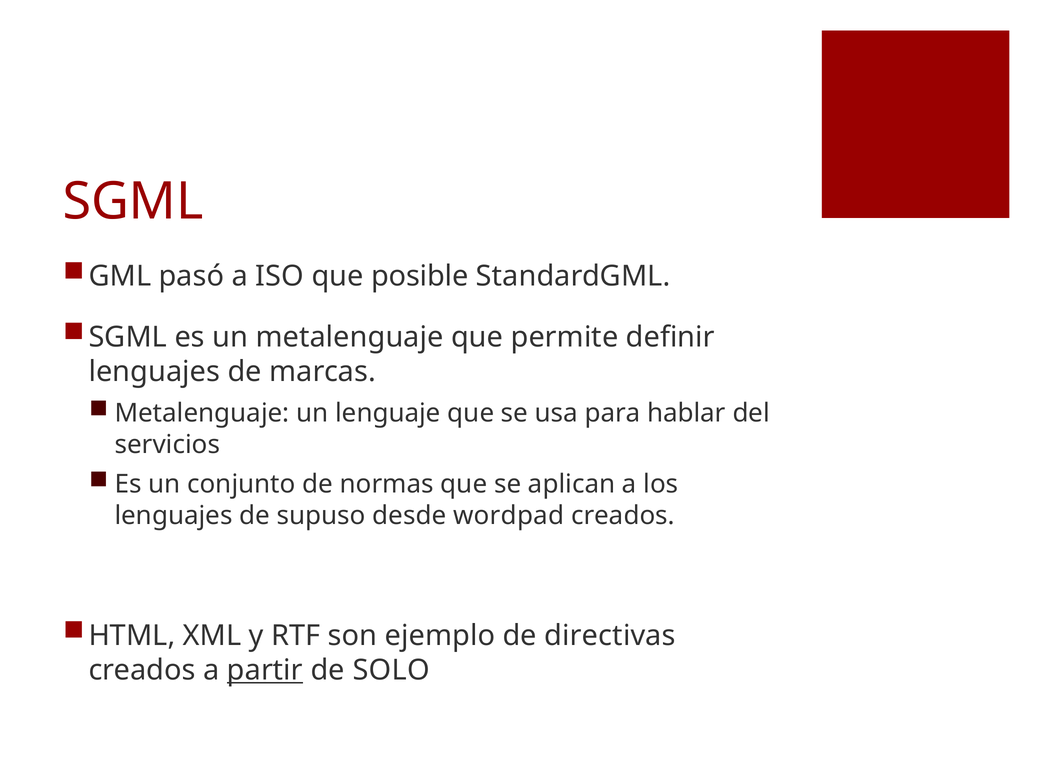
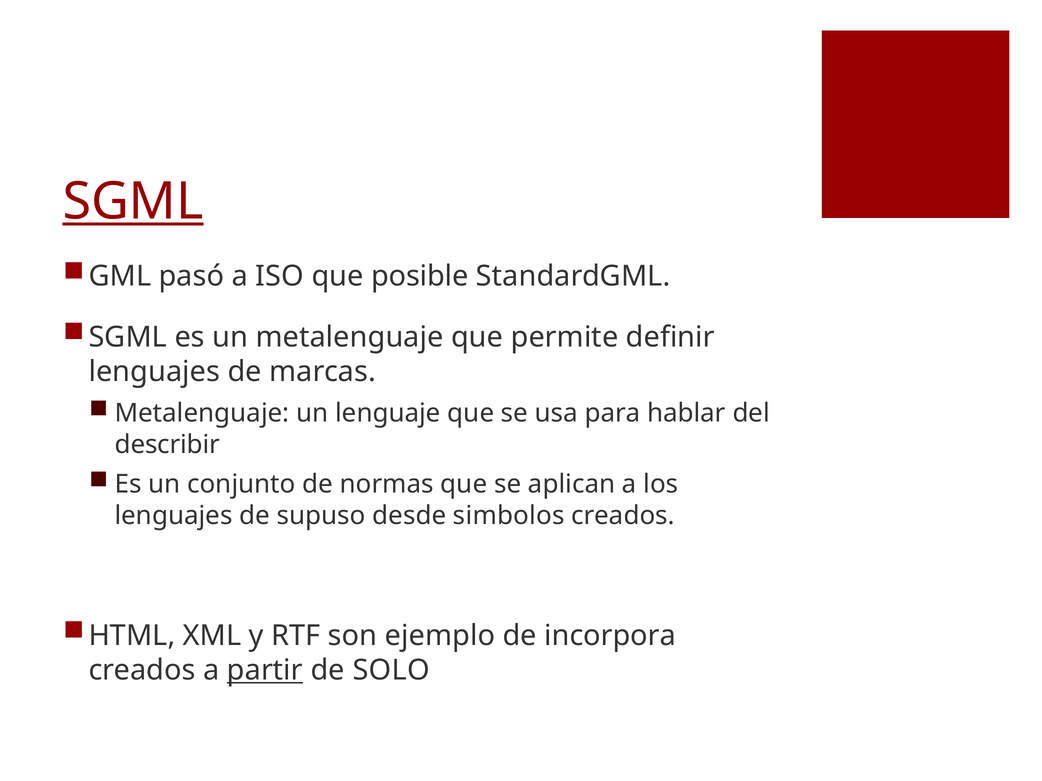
SGML at (133, 202) underline: none -> present
servicios: servicios -> describir
wordpad: wordpad -> simbolos
directivas: directivas -> incorpora
